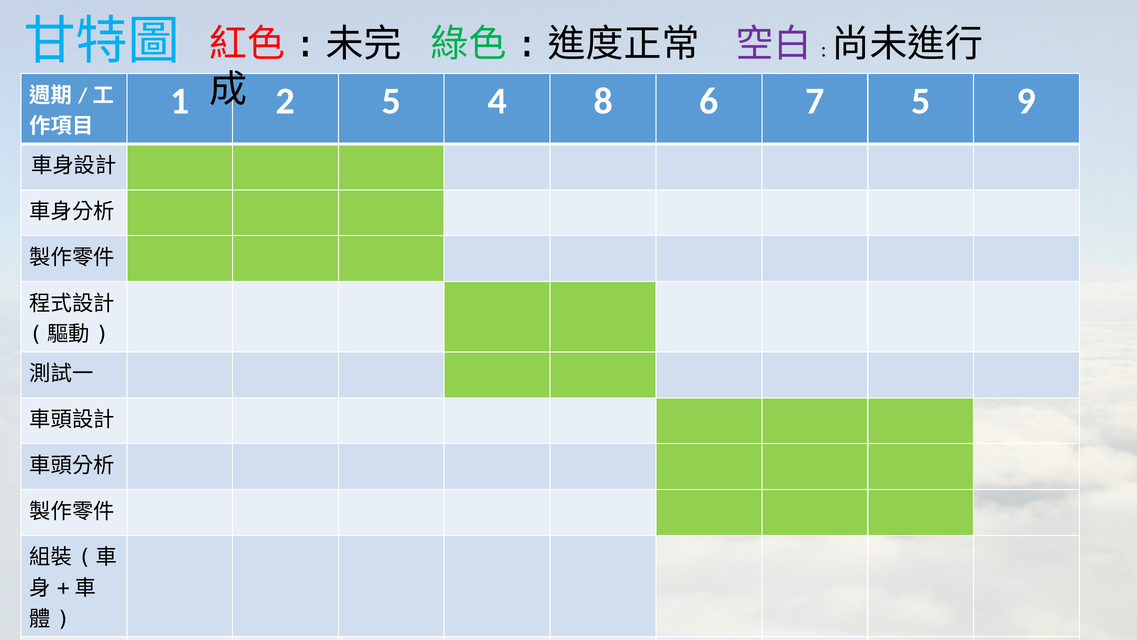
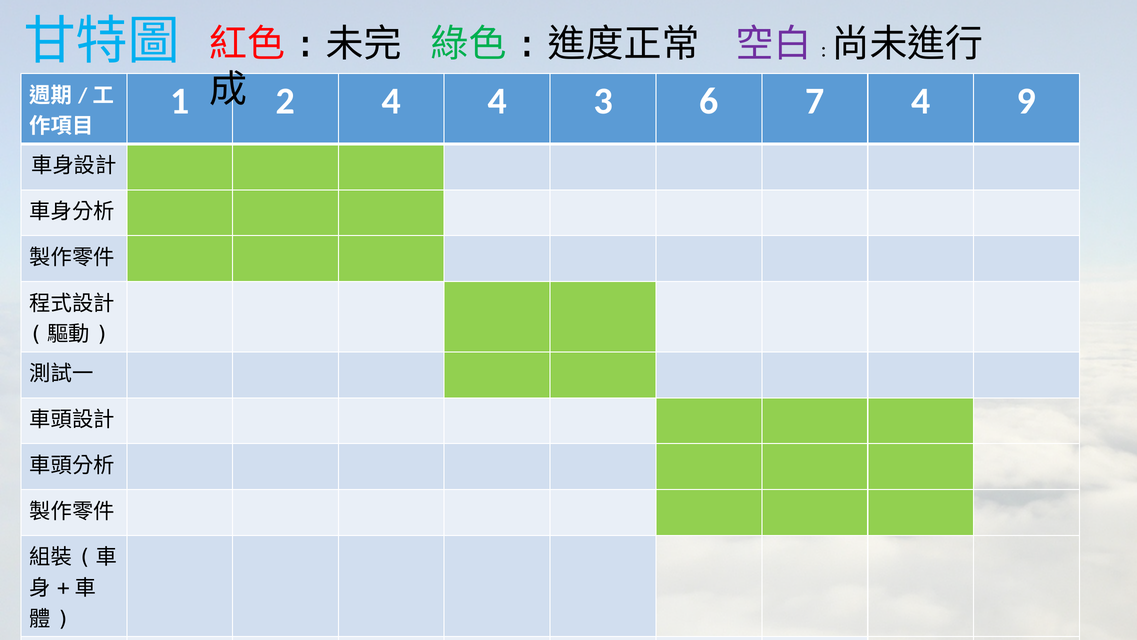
2 5: 5 -> 4
8: 8 -> 3
7 5: 5 -> 4
